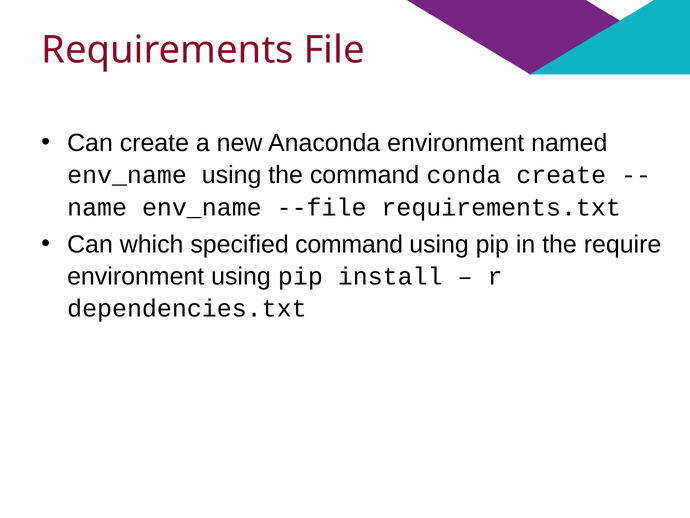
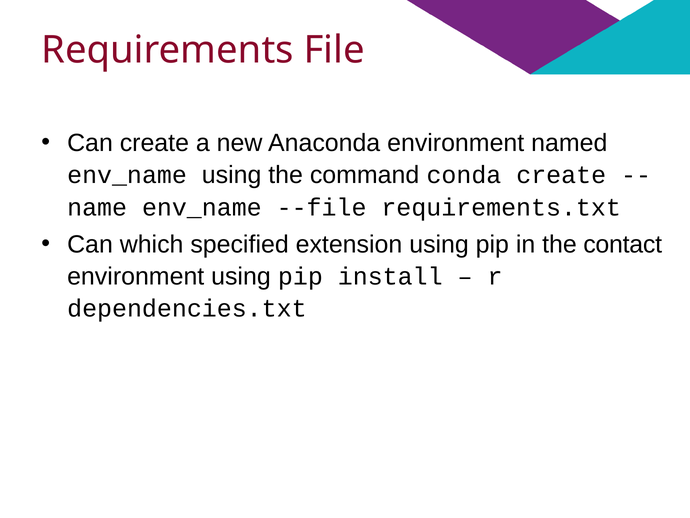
specified command: command -> extension
require: require -> contact
